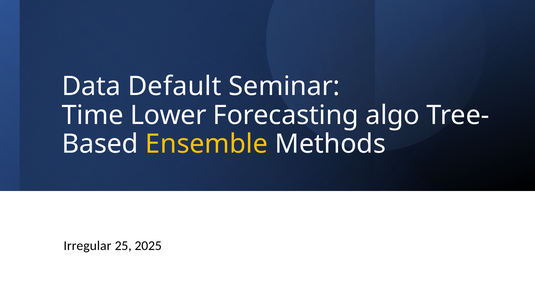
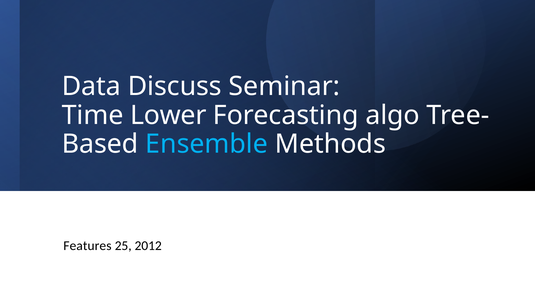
Default: Default -> Discuss
Ensemble colour: yellow -> light blue
Irregular: Irregular -> Features
2025: 2025 -> 2012
